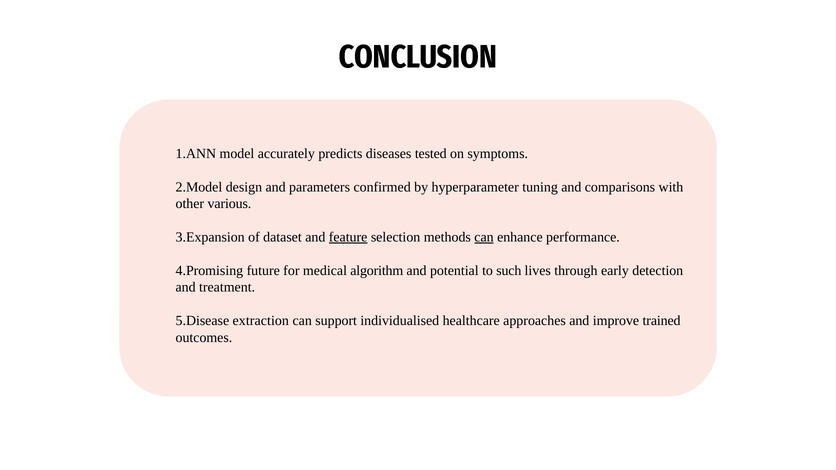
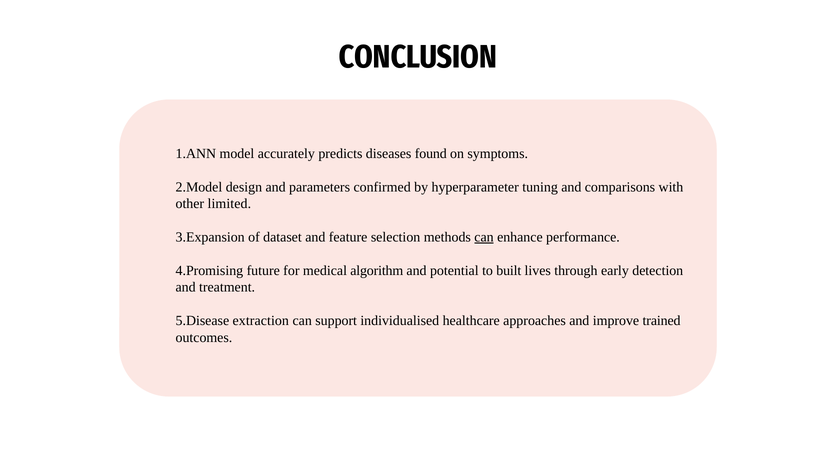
tested: tested -> found
various: various -> limited
feature underline: present -> none
such: such -> built
